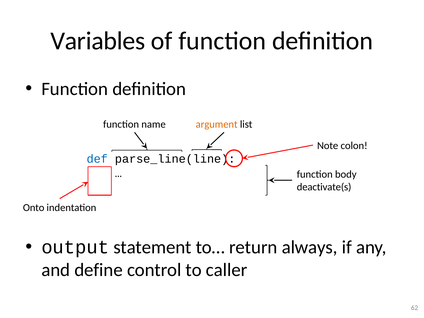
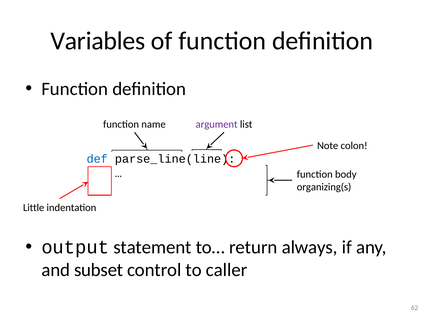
argument colour: orange -> purple
deactivate(s: deactivate(s -> organizing(s
Onto: Onto -> Little
define: define -> subset
